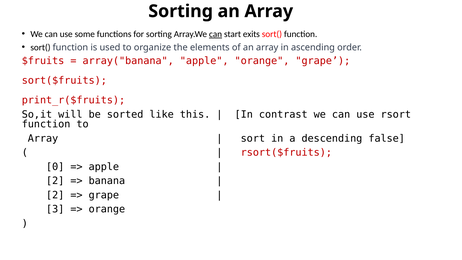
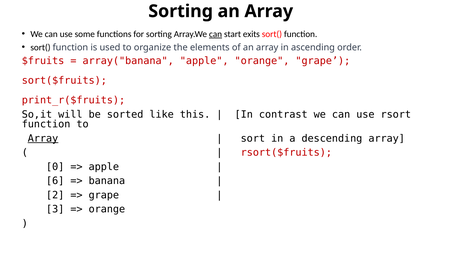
Array at (43, 138) underline: none -> present
descending false: false -> array
2 at (55, 181): 2 -> 6
